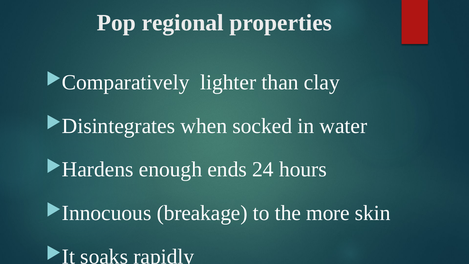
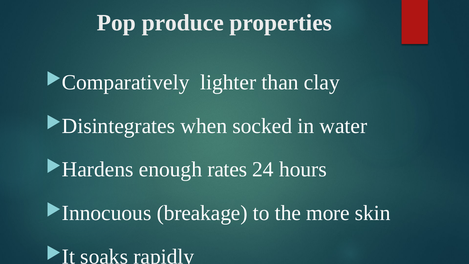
regional: regional -> produce
ends: ends -> rates
